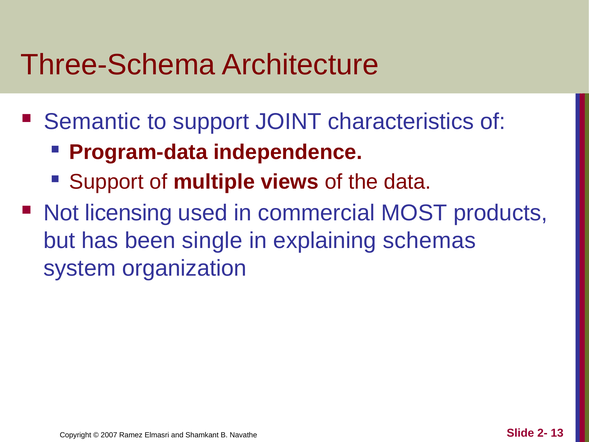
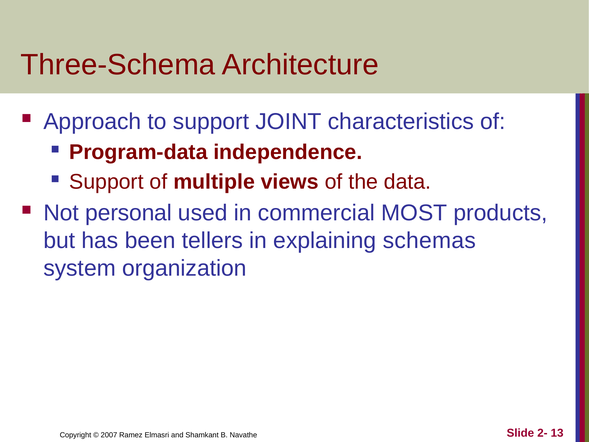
Semantic: Semantic -> Approach
licensing: licensing -> personal
single: single -> tellers
